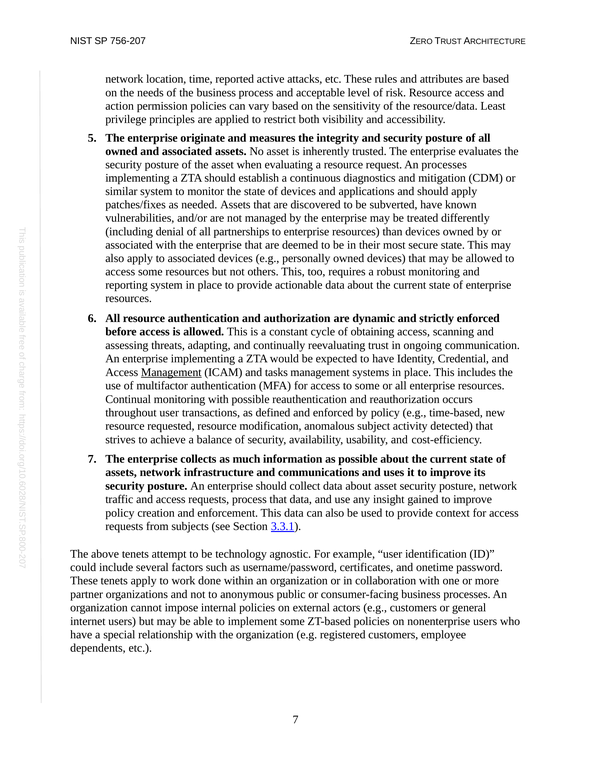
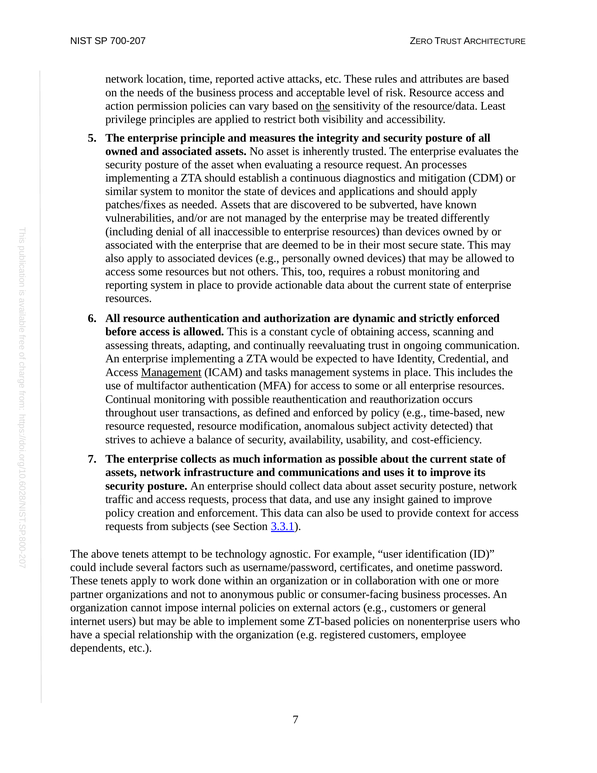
756-207: 756-207 -> 700-207
the at (323, 106) underline: none -> present
originate: originate -> principle
partnerships: partnerships -> inaccessible
